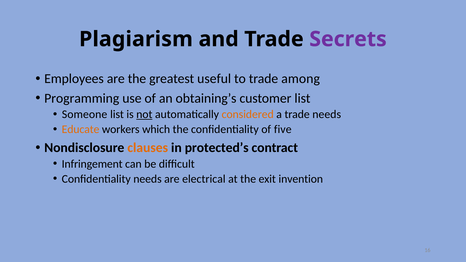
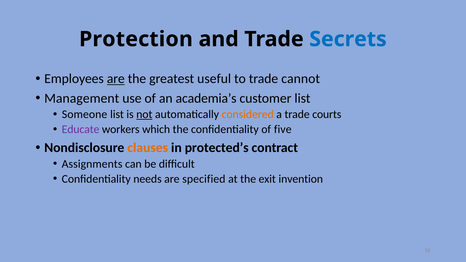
Plagiarism: Plagiarism -> Protection
Secrets colour: purple -> blue
are at (116, 79) underline: none -> present
among: among -> cannot
Programming: Programming -> Management
obtaining’s: obtaining’s -> academia’s
trade needs: needs -> courts
Educate colour: orange -> purple
Infringement: Infringement -> Assignments
electrical: electrical -> specified
